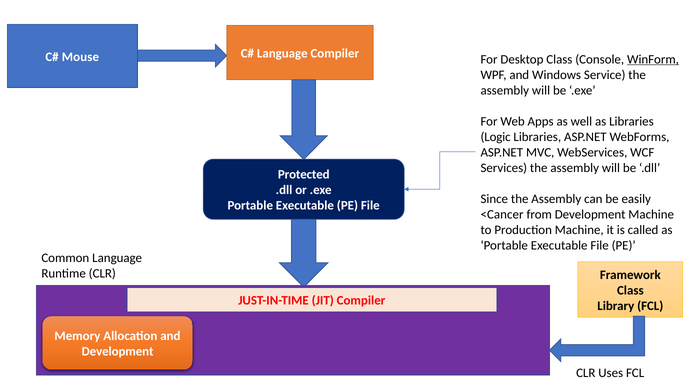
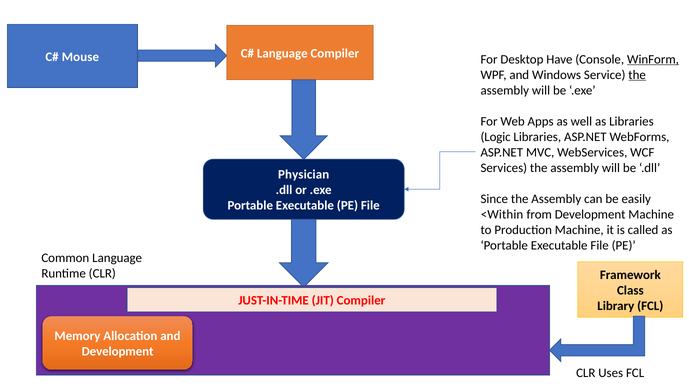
Desktop Class: Class -> Have
the at (637, 75) underline: none -> present
Protected: Protected -> Physician
<Cancer: <Cancer -> <Within
